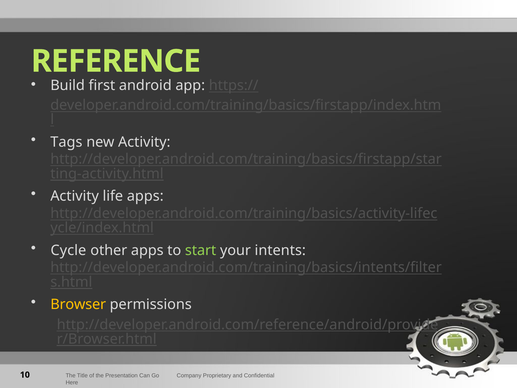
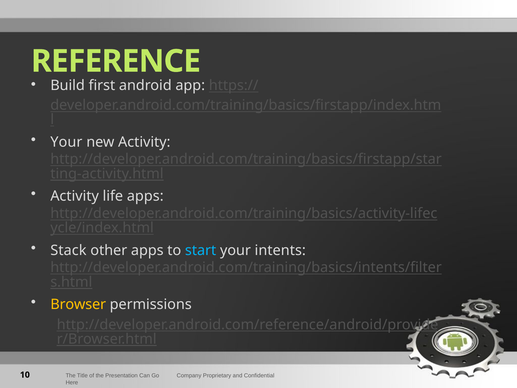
Tags at (66, 142): Tags -> Your
Cycle: Cycle -> Stack
start colour: light green -> light blue
